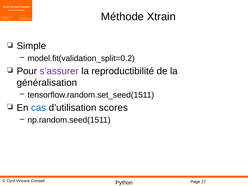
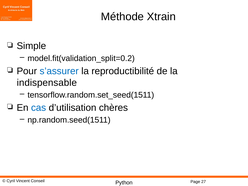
s’assurer colour: purple -> blue
généralisation: généralisation -> indispensable
scores: scores -> chères
